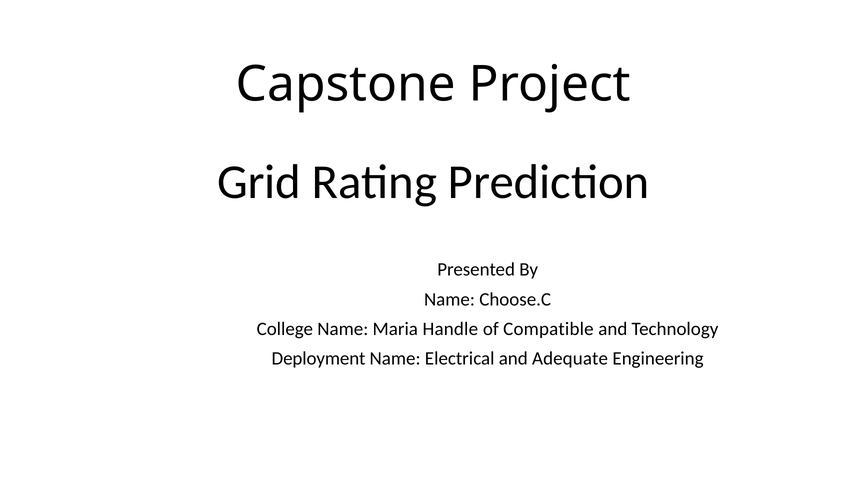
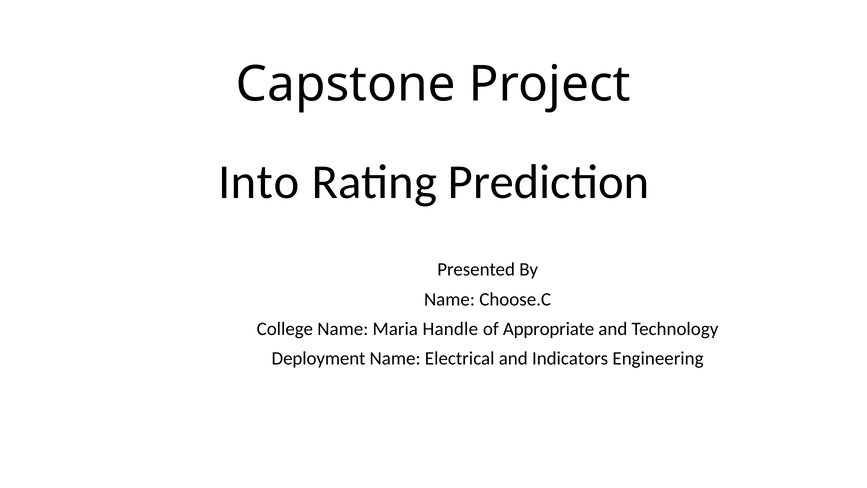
Grid: Grid -> Into
Compatible: Compatible -> Appropriate
Adequate: Adequate -> Indicators
